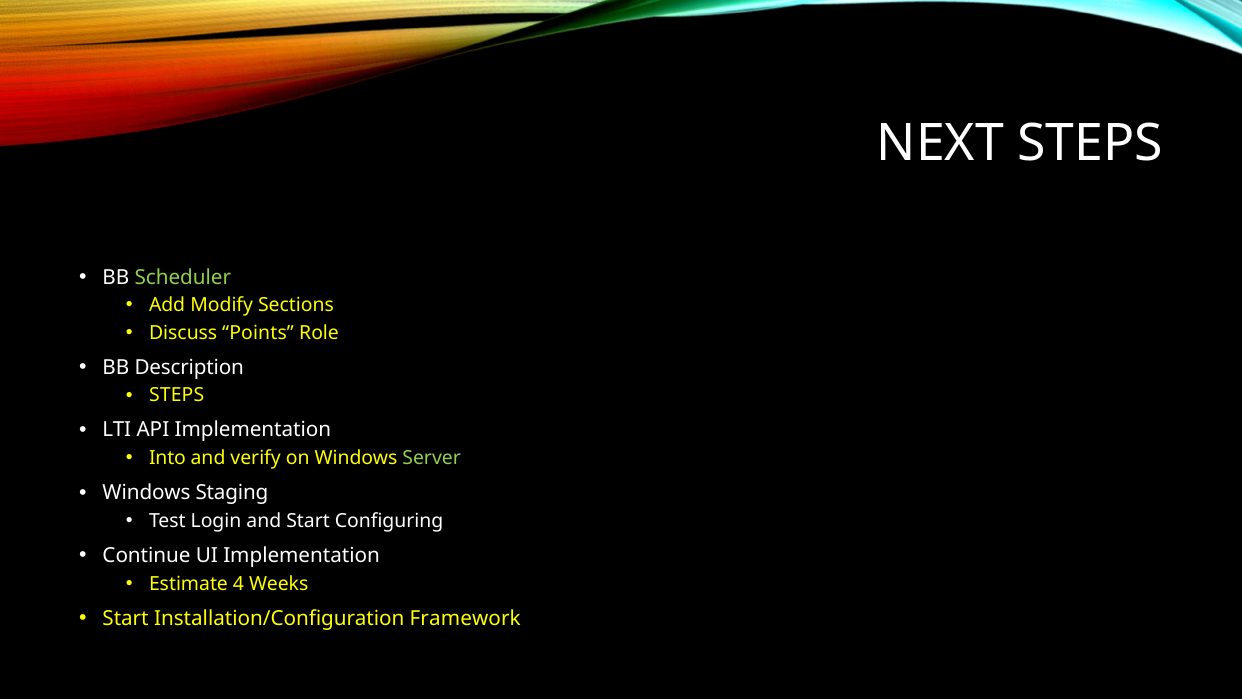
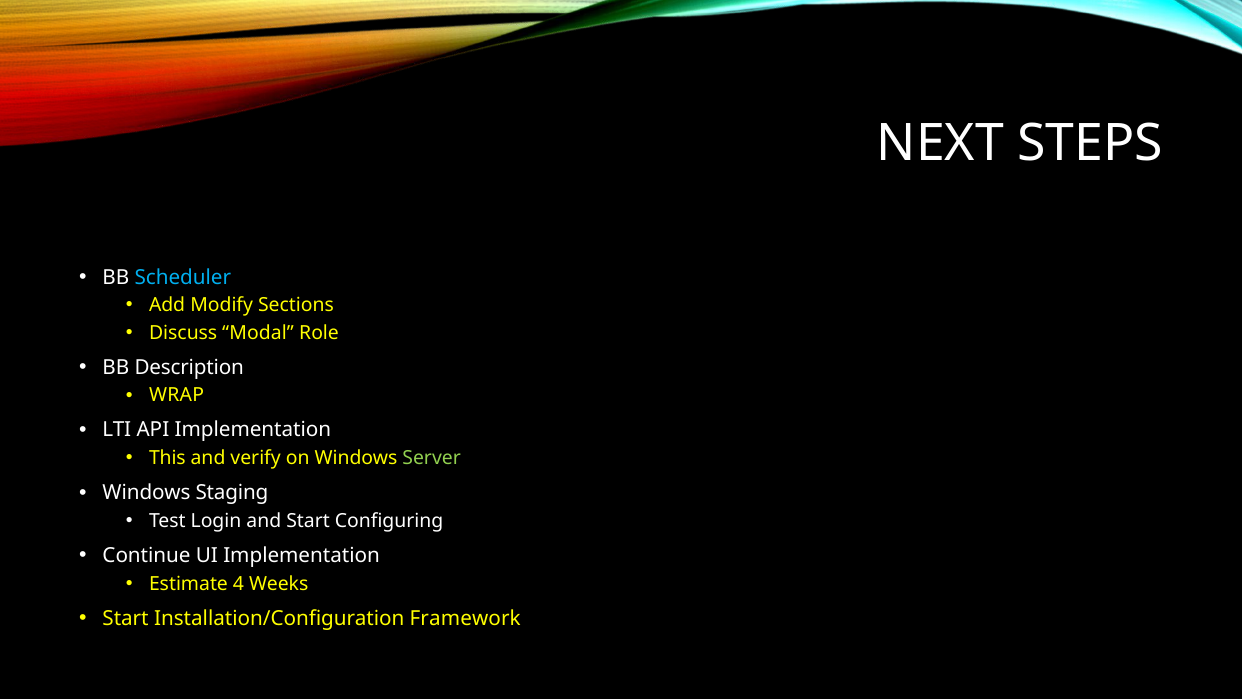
Scheduler colour: light green -> light blue
Points: Points -> Modal
STEPS at (177, 395): STEPS -> WRAP
Into: Into -> This
